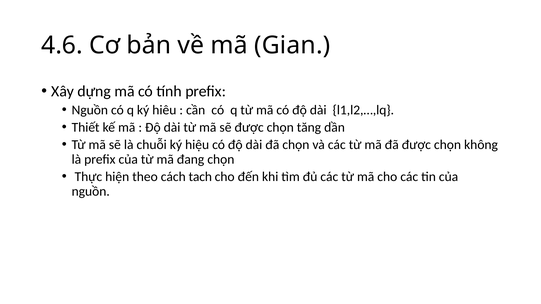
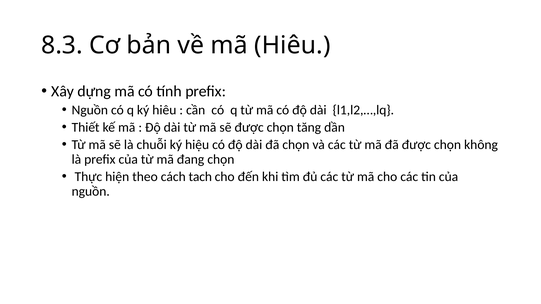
4.6: 4.6 -> 8.3
mã Gian: Gian -> Hiêu
